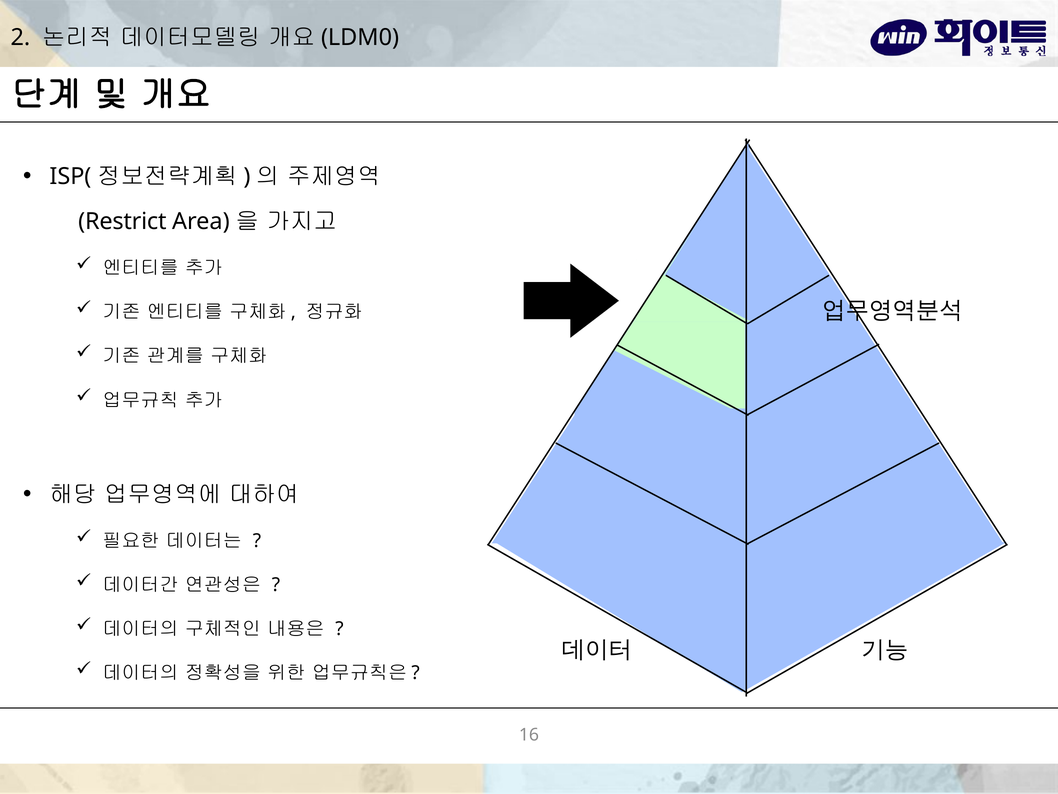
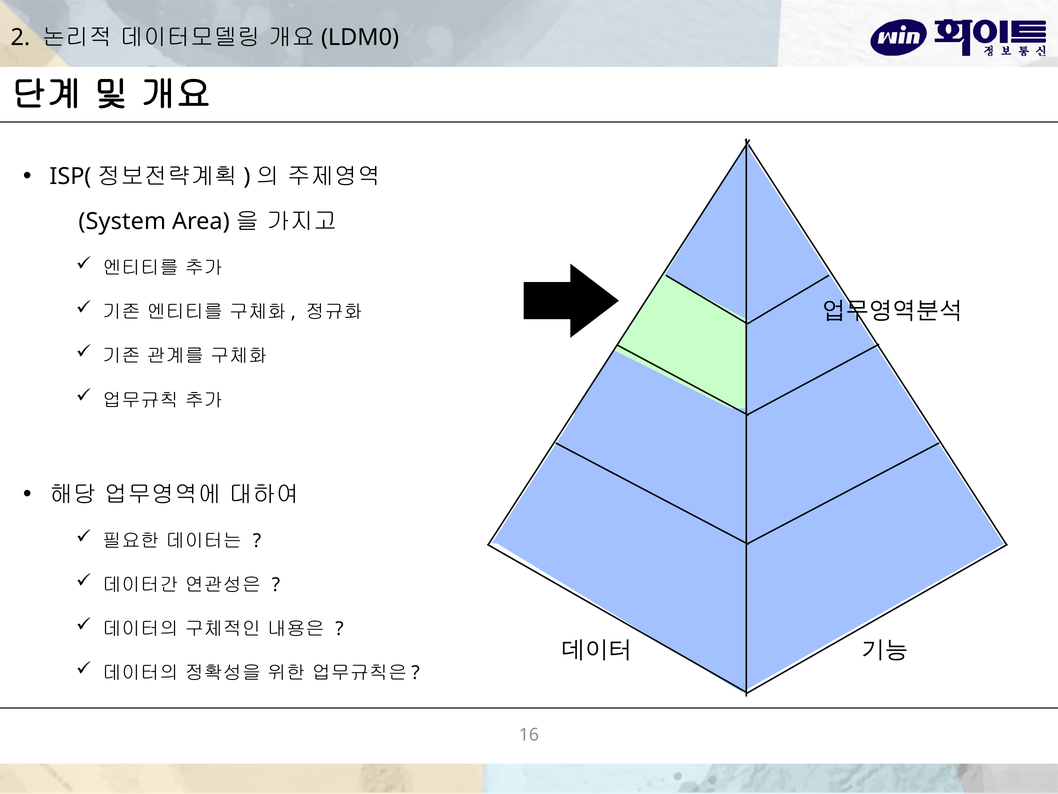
Restrict: Restrict -> System
